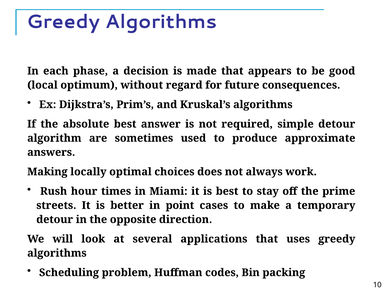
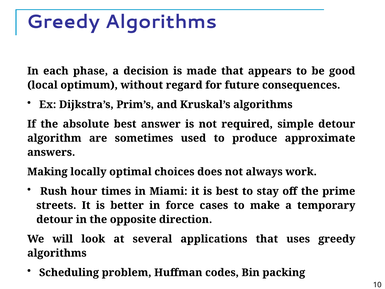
point: point -> force
